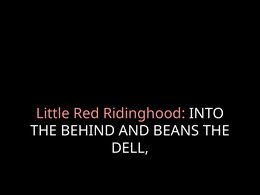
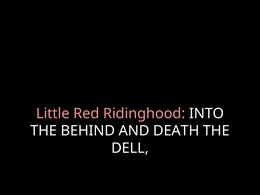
BEANS: BEANS -> DEATH
